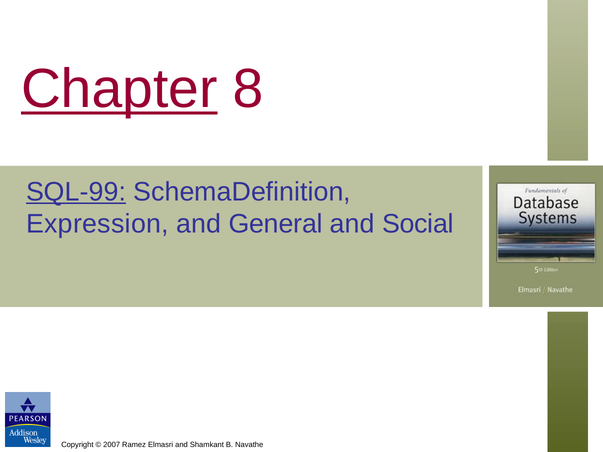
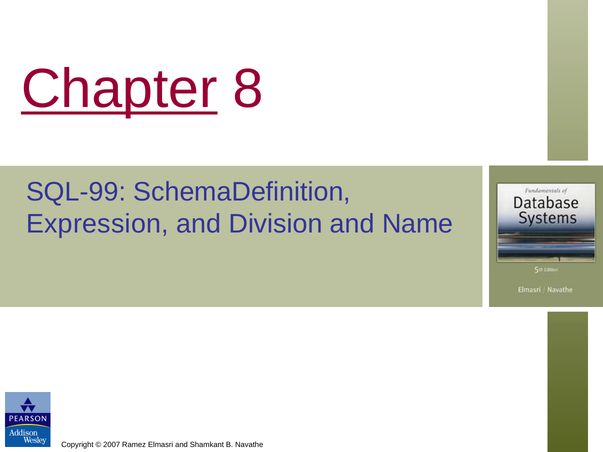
SQL-99 underline: present -> none
General: General -> Division
Social: Social -> Name
